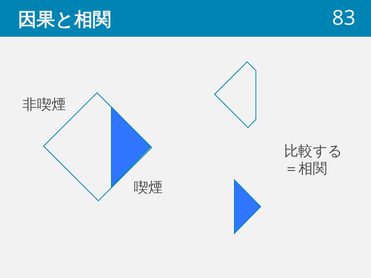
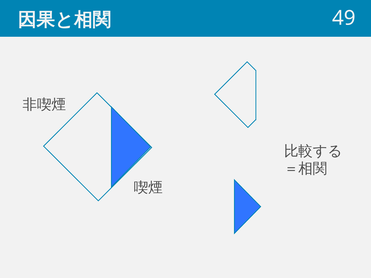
83: 83 -> 49
